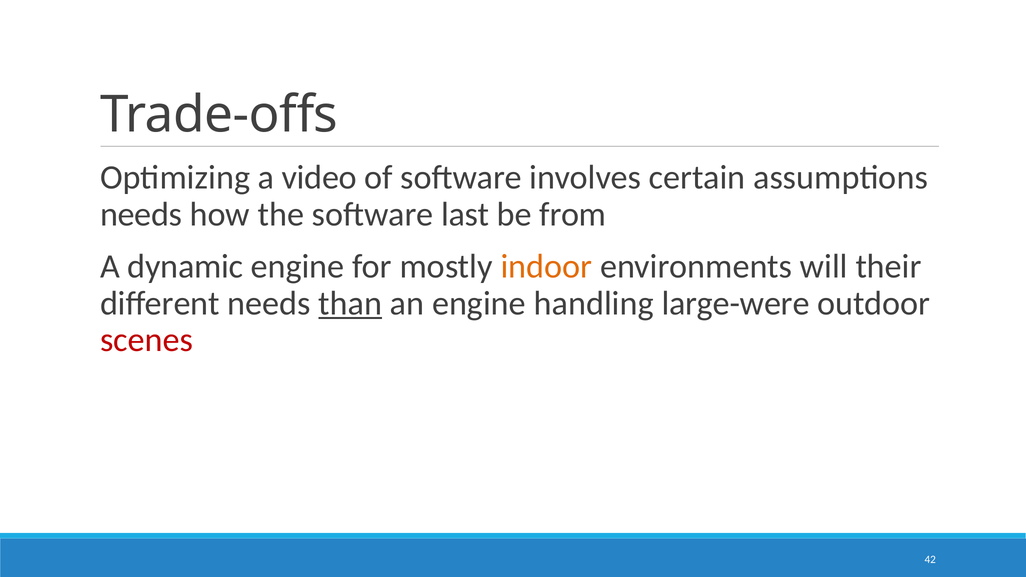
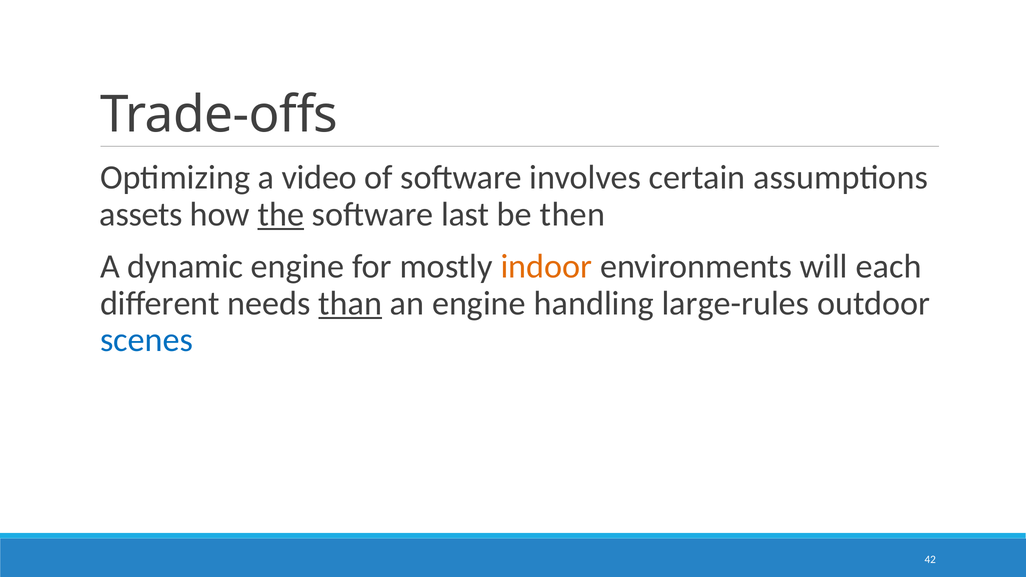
needs at (141, 214): needs -> assets
the underline: none -> present
from: from -> then
their: their -> each
large-were: large-were -> large-rules
scenes colour: red -> blue
